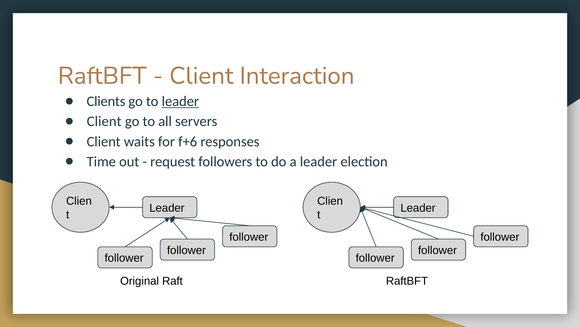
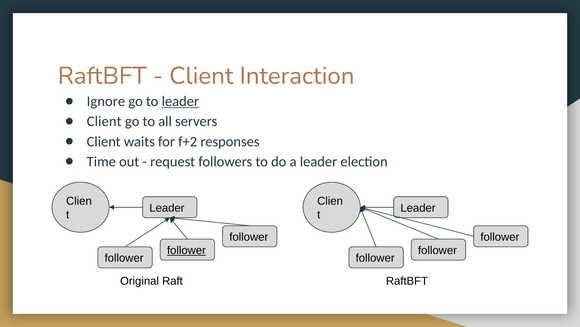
Clients: Clients -> Ignore
f+6: f+6 -> f+2
follower at (186, 250) underline: none -> present
